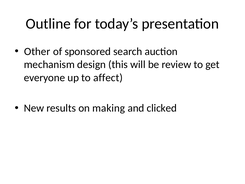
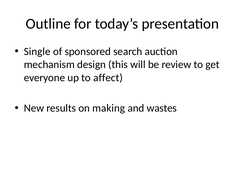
Other: Other -> Single
clicked: clicked -> wastes
